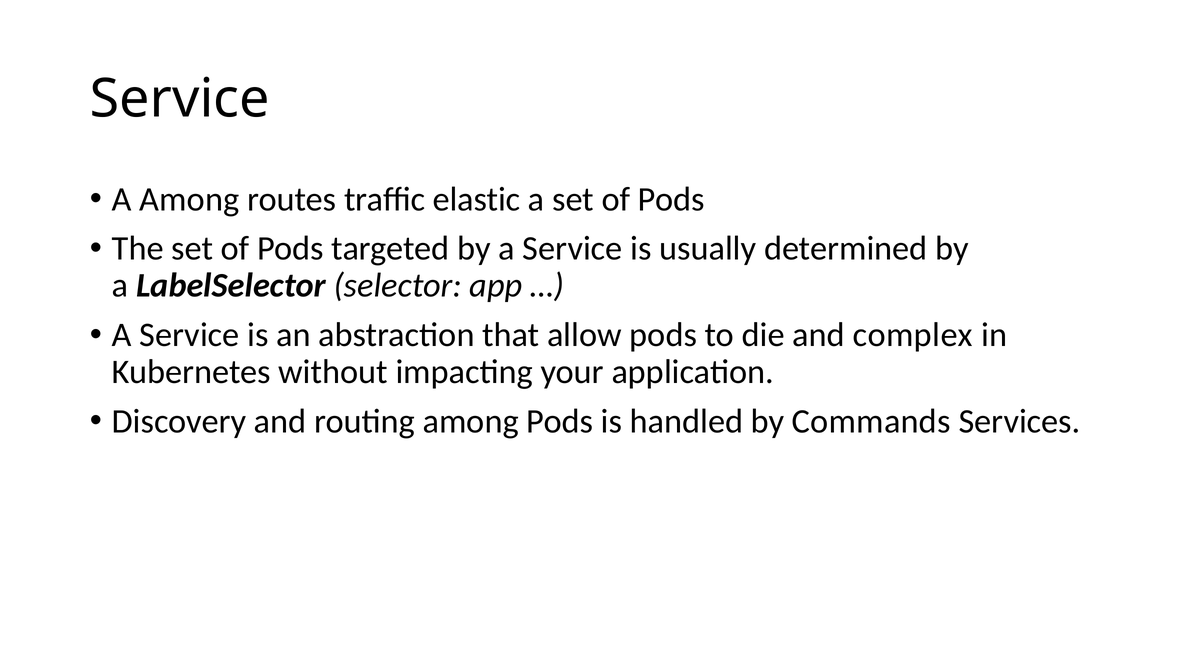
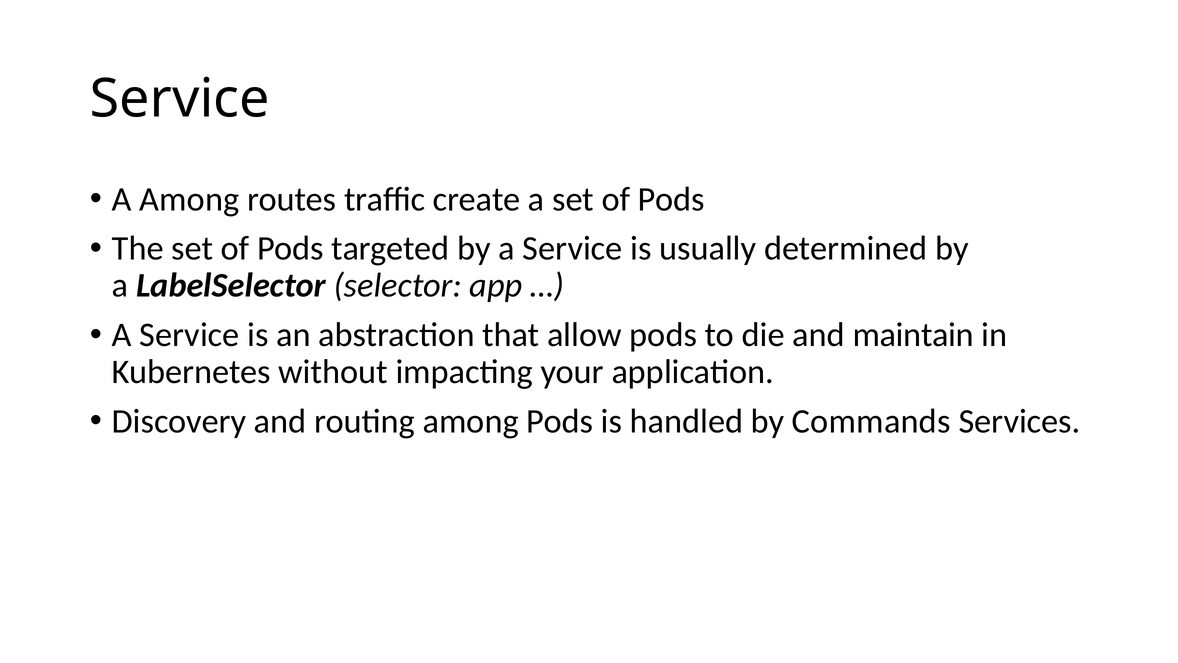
elastic: elastic -> create
complex: complex -> maintain
